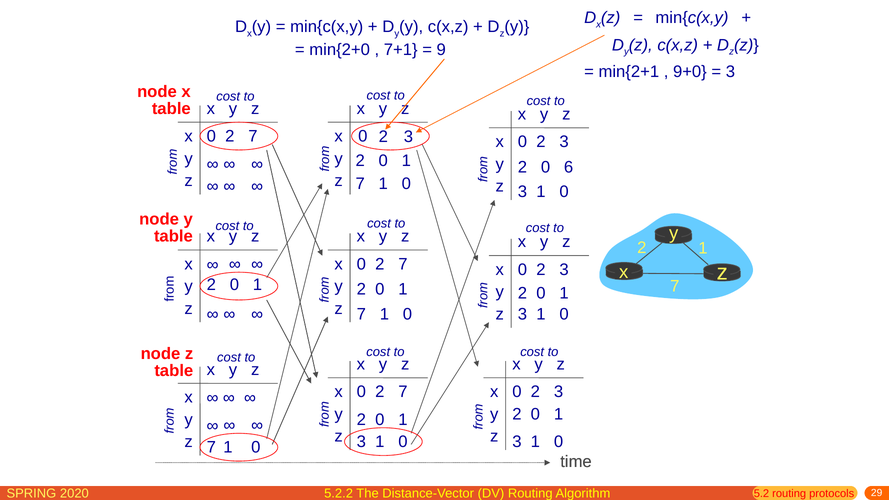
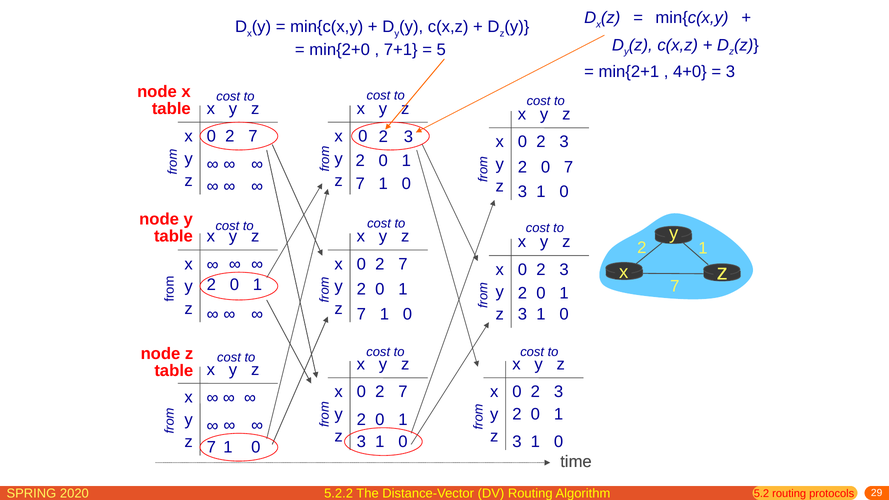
9: 9 -> 5
9+0: 9+0 -> 4+0
0 6: 6 -> 7
